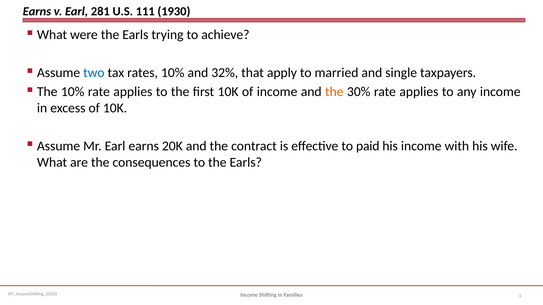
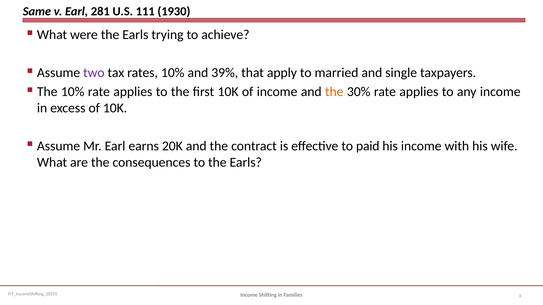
Earns at (37, 12): Earns -> Same
two colour: blue -> purple
32%: 32% -> 39%
